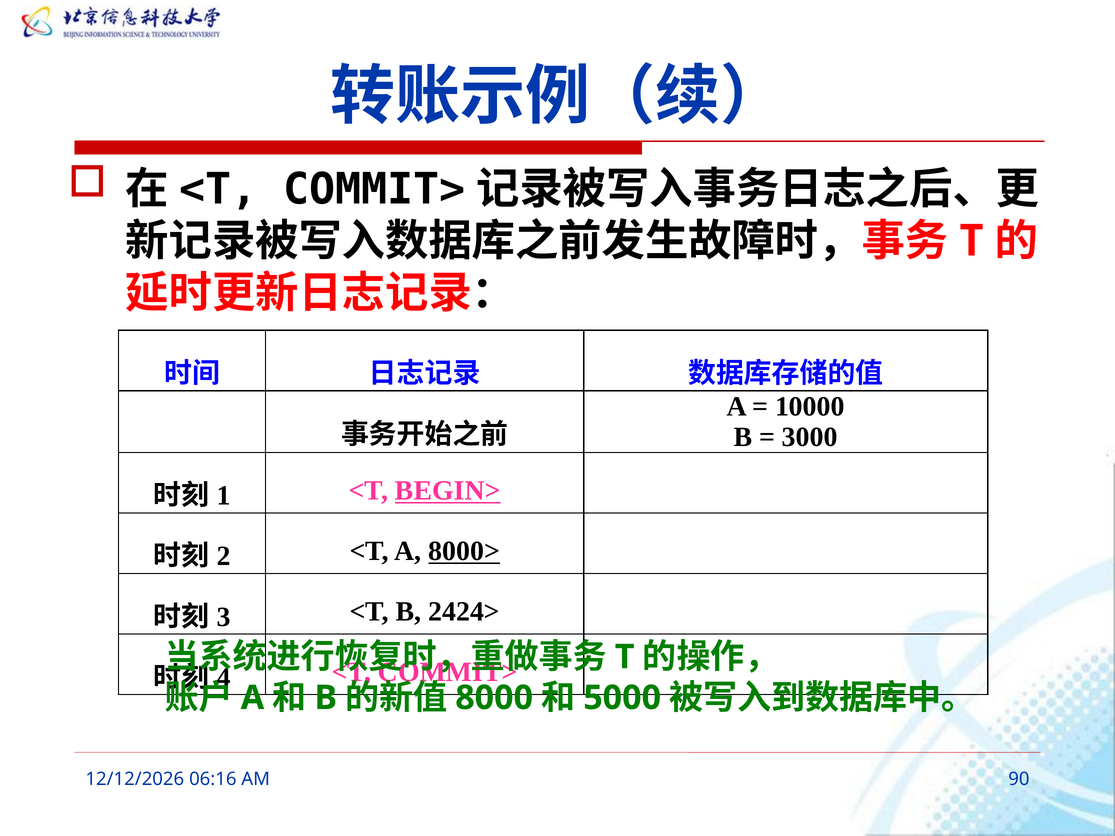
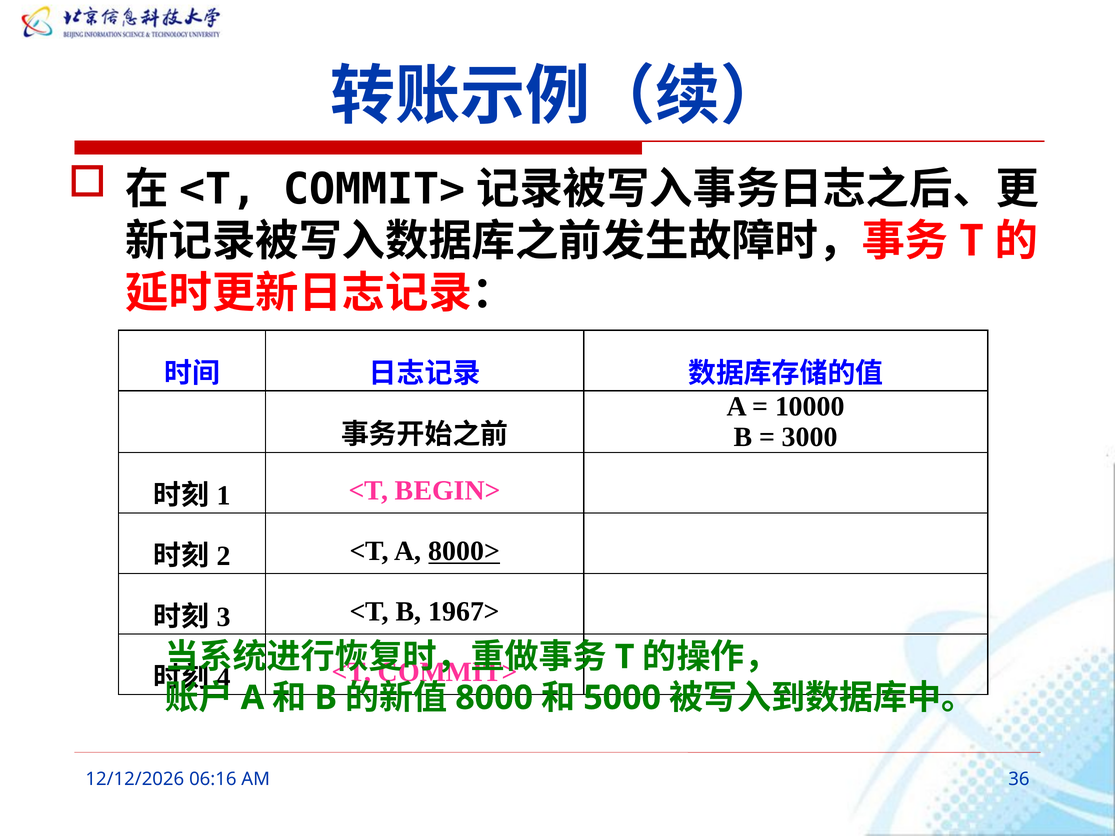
BEGIN> underline: present -> none
2424>: 2424> -> 1967>
90: 90 -> 36
